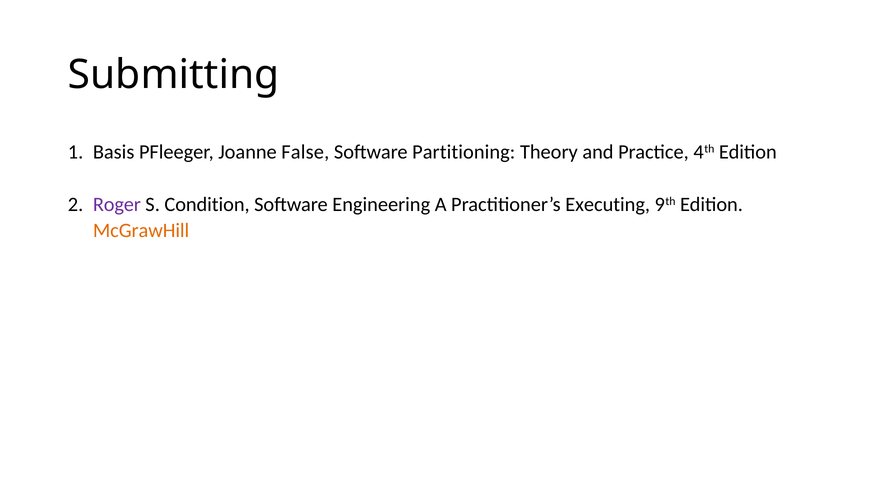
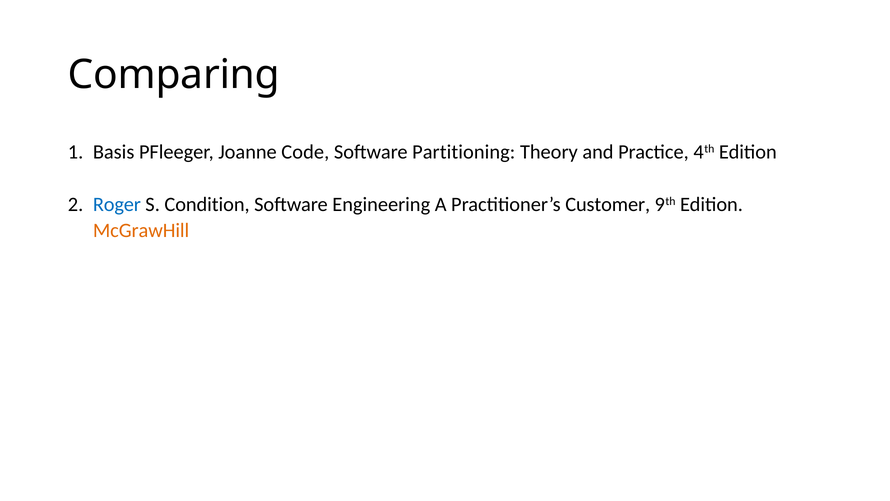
Submitting: Submitting -> Comparing
False: False -> Code
Roger colour: purple -> blue
Executing: Executing -> Customer
